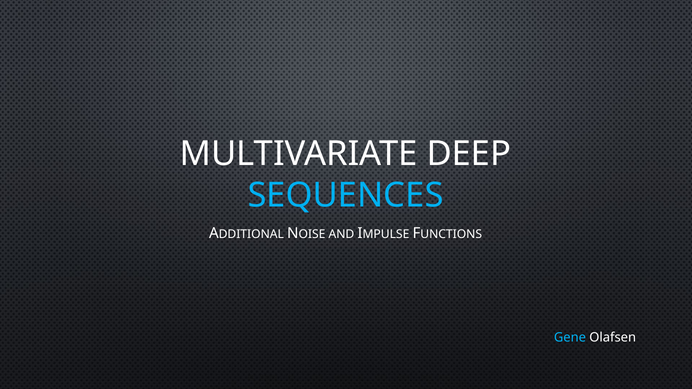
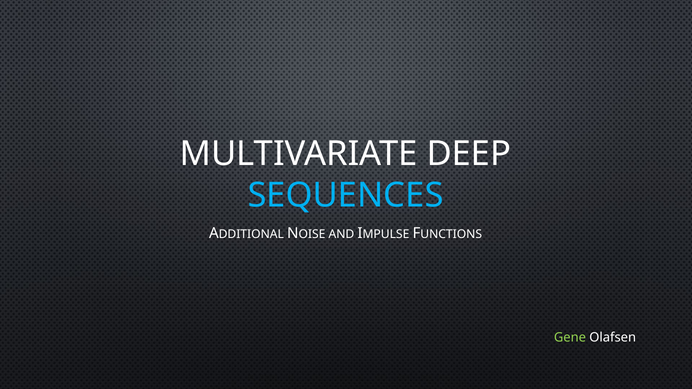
Gene colour: light blue -> light green
